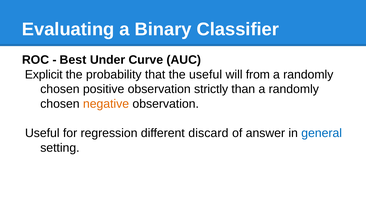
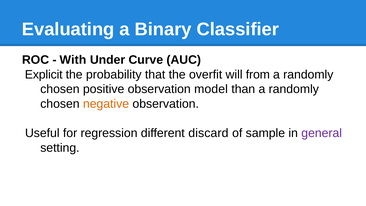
Best: Best -> With
the useful: useful -> overfit
strictly: strictly -> model
answer: answer -> sample
general colour: blue -> purple
